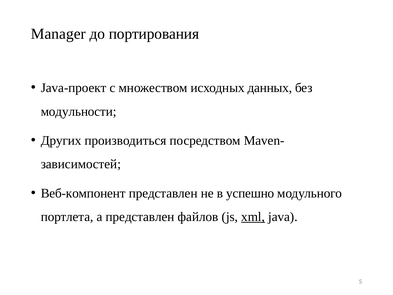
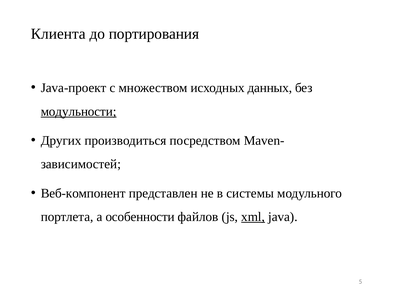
Manager: Manager -> Клиента
модульности underline: none -> present
успешно: успешно -> системы
а представлен: представлен -> особенности
